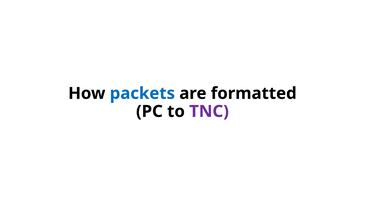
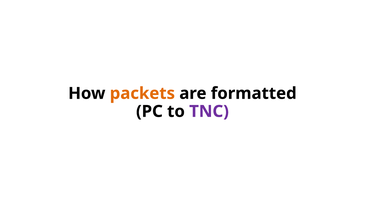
packets colour: blue -> orange
